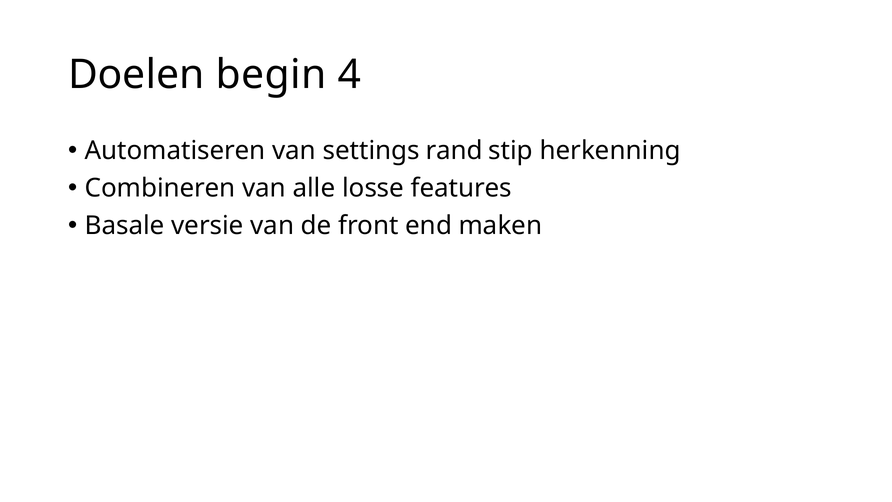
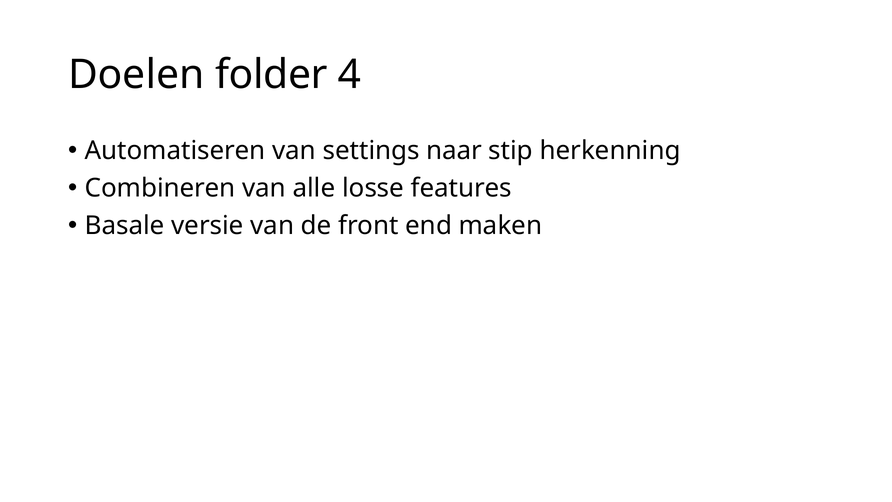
begin: begin -> folder
rand: rand -> naar
